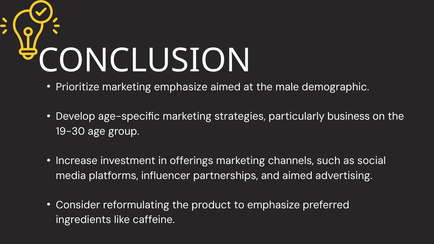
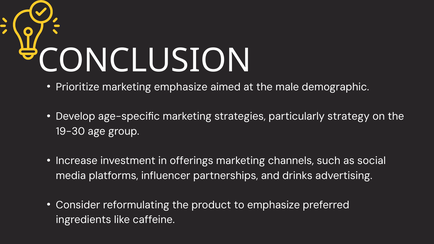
business: business -> strategy
and aimed: aimed -> drinks
